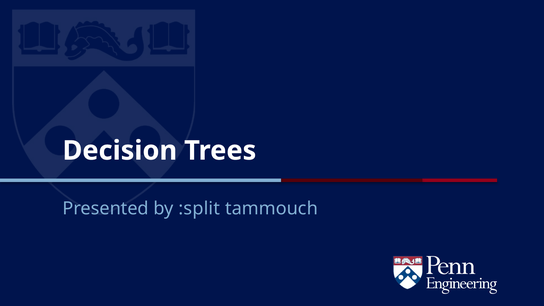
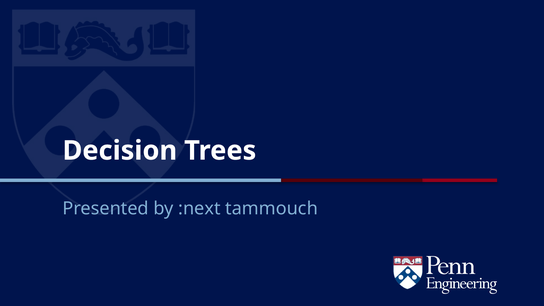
:split: :split -> :next
